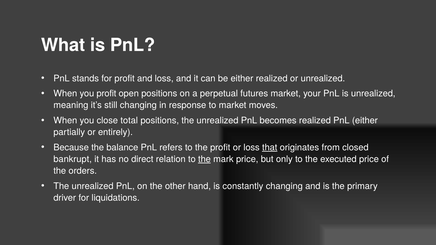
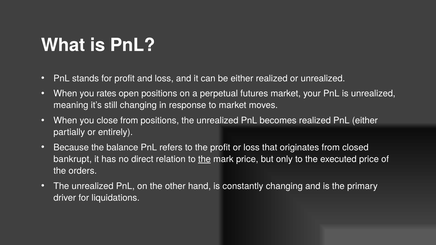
you profit: profit -> rates
close total: total -> from
that underline: present -> none
